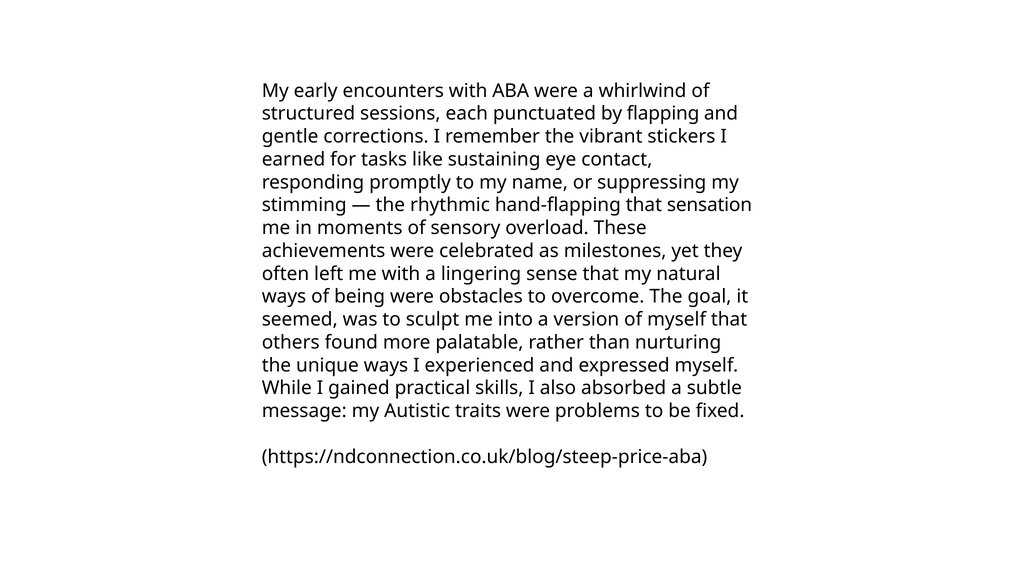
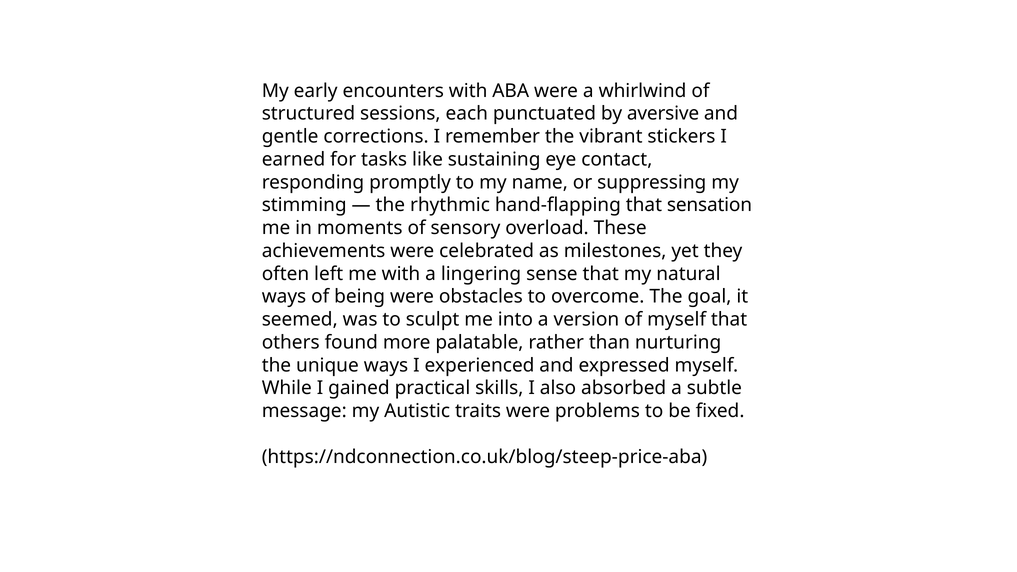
flapping: flapping -> aversive
